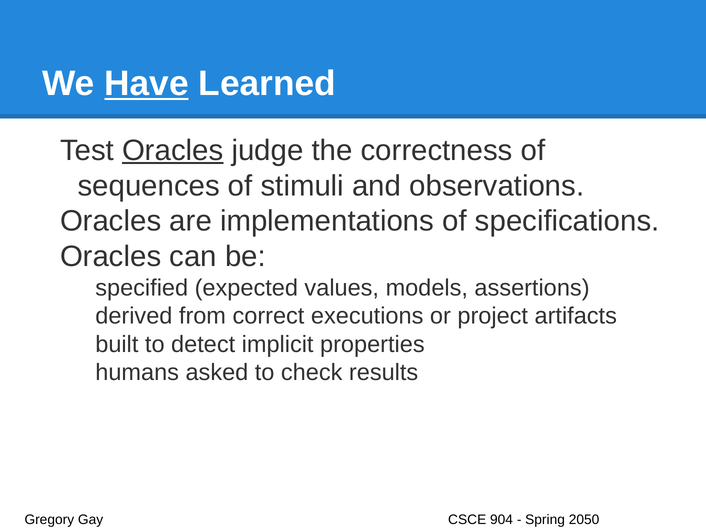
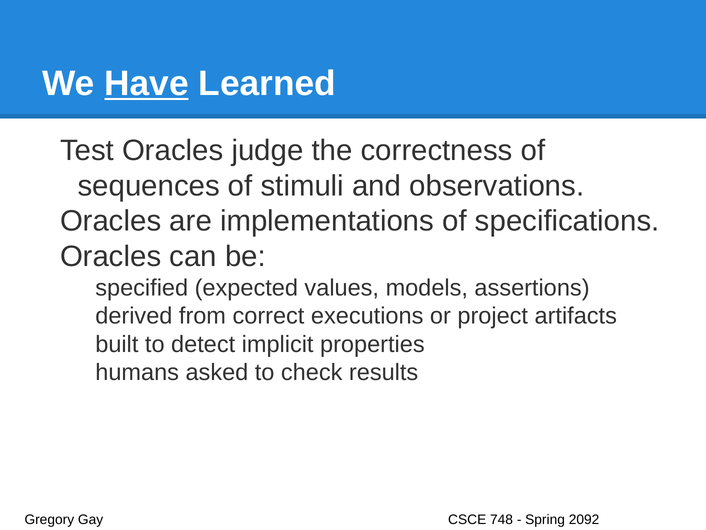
Oracles at (173, 150) underline: present -> none
904: 904 -> 748
2050: 2050 -> 2092
